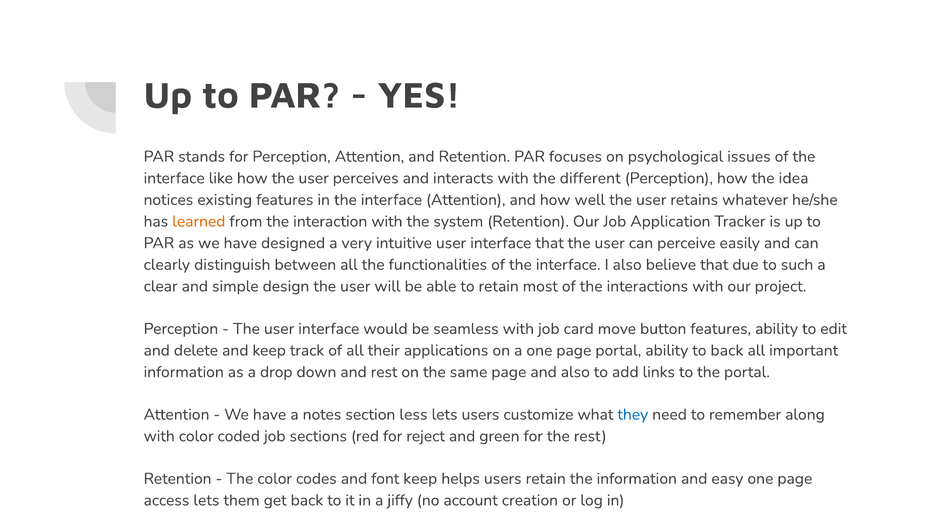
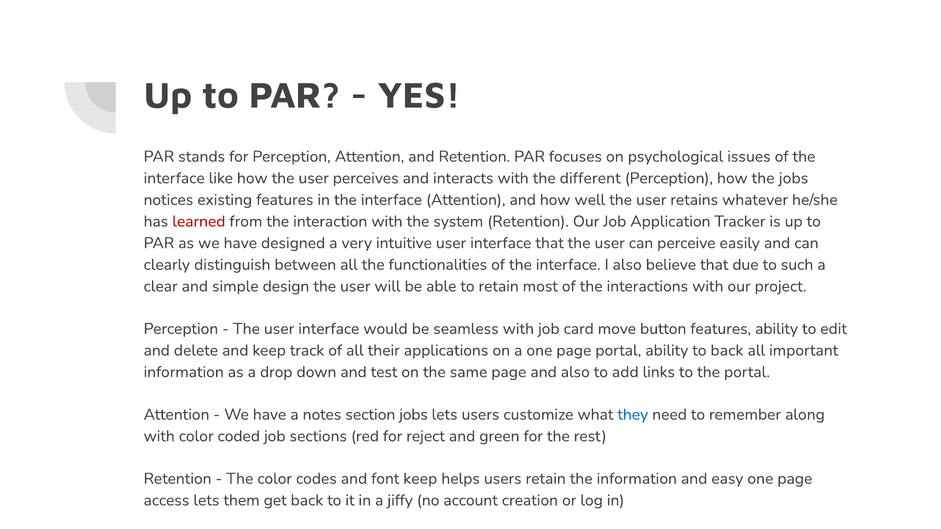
the idea: idea -> jobs
learned colour: orange -> red
and rest: rest -> test
section less: less -> jobs
